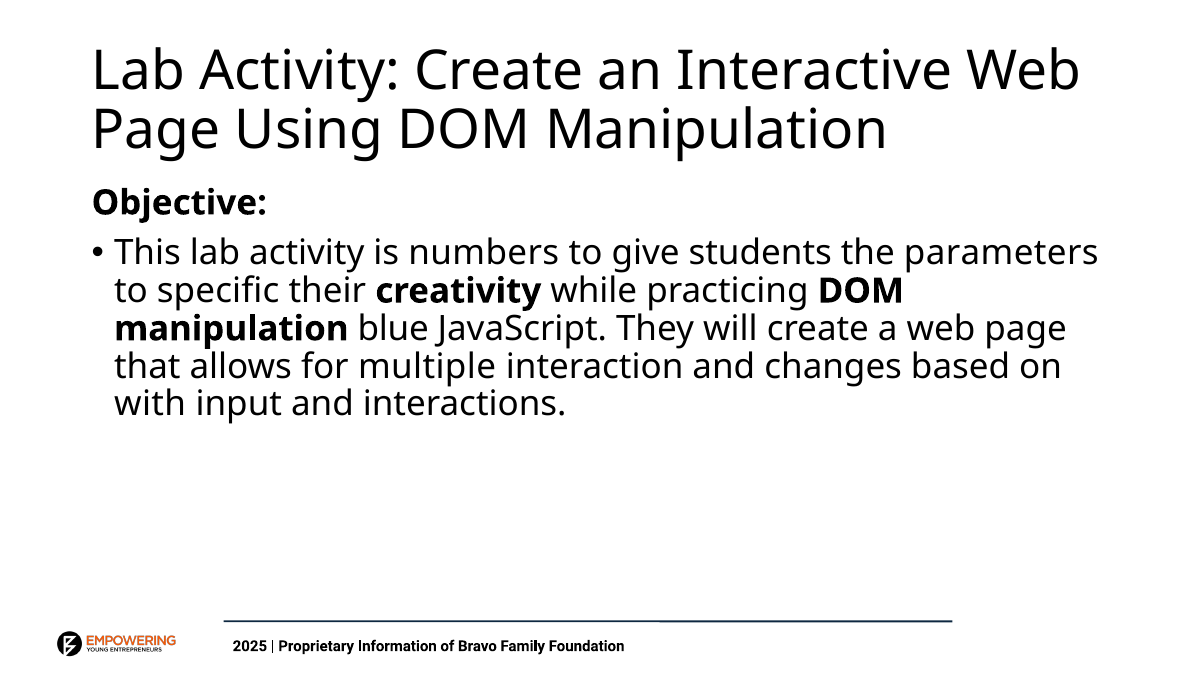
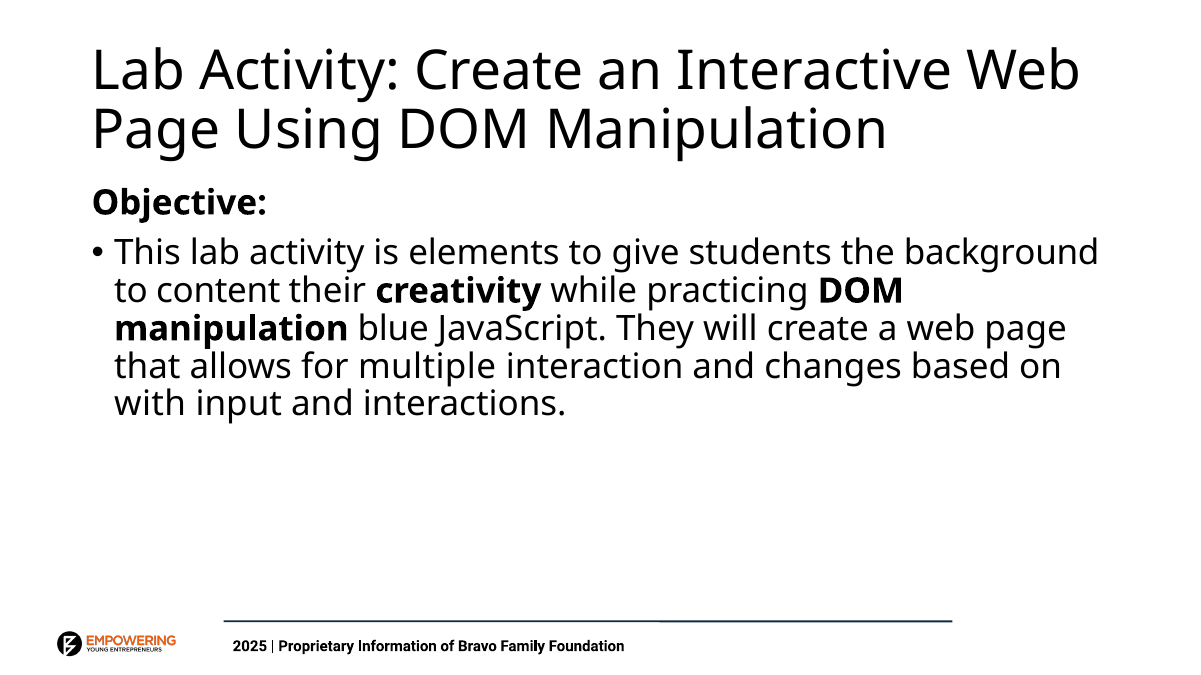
numbers: numbers -> elements
parameters: parameters -> background
specific: specific -> content
